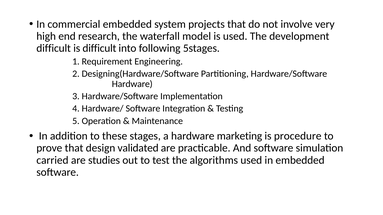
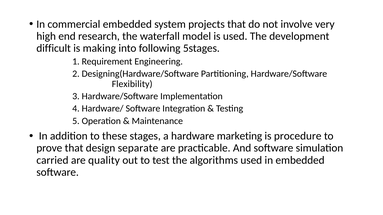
is difficult: difficult -> making
Hardware at (132, 84): Hardware -> Flexibility
validated: validated -> separate
studies: studies -> quality
